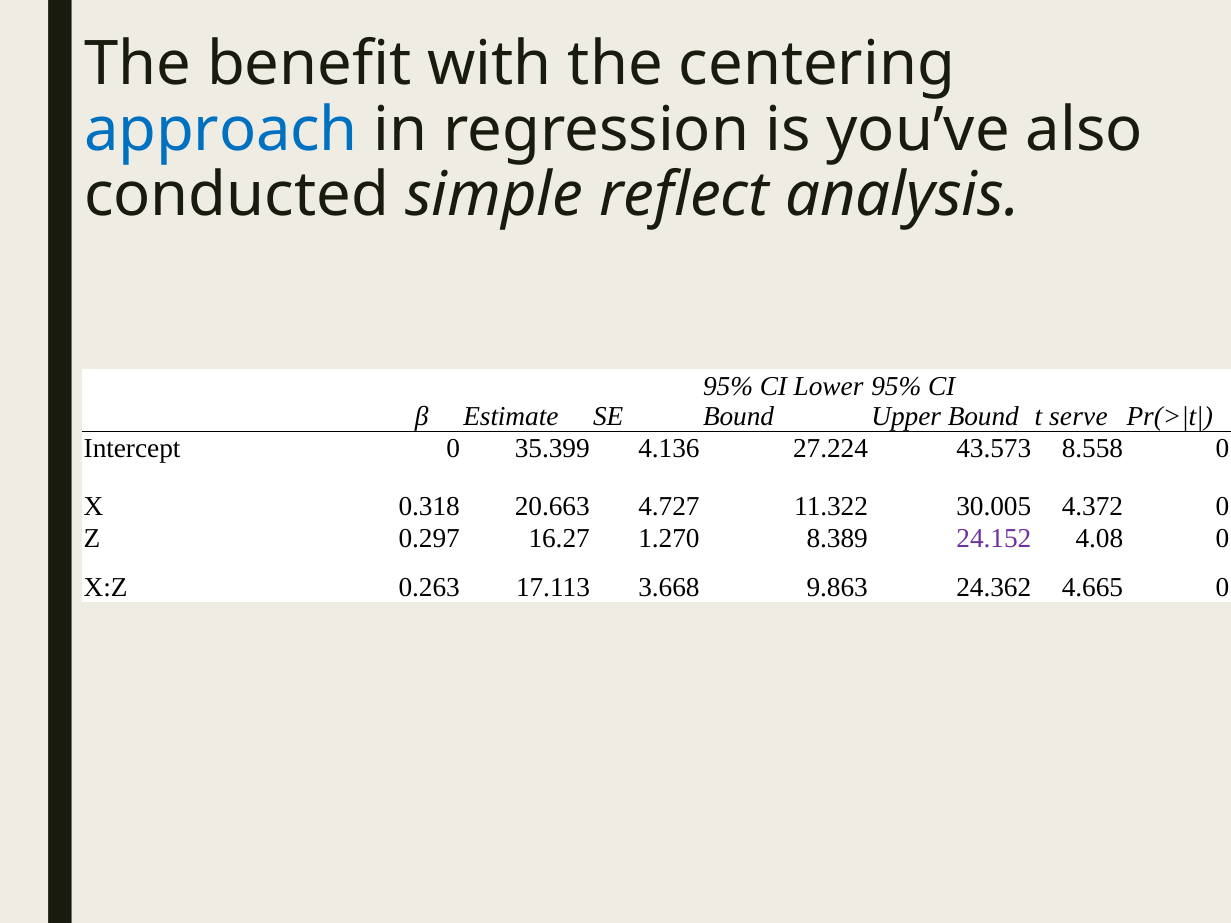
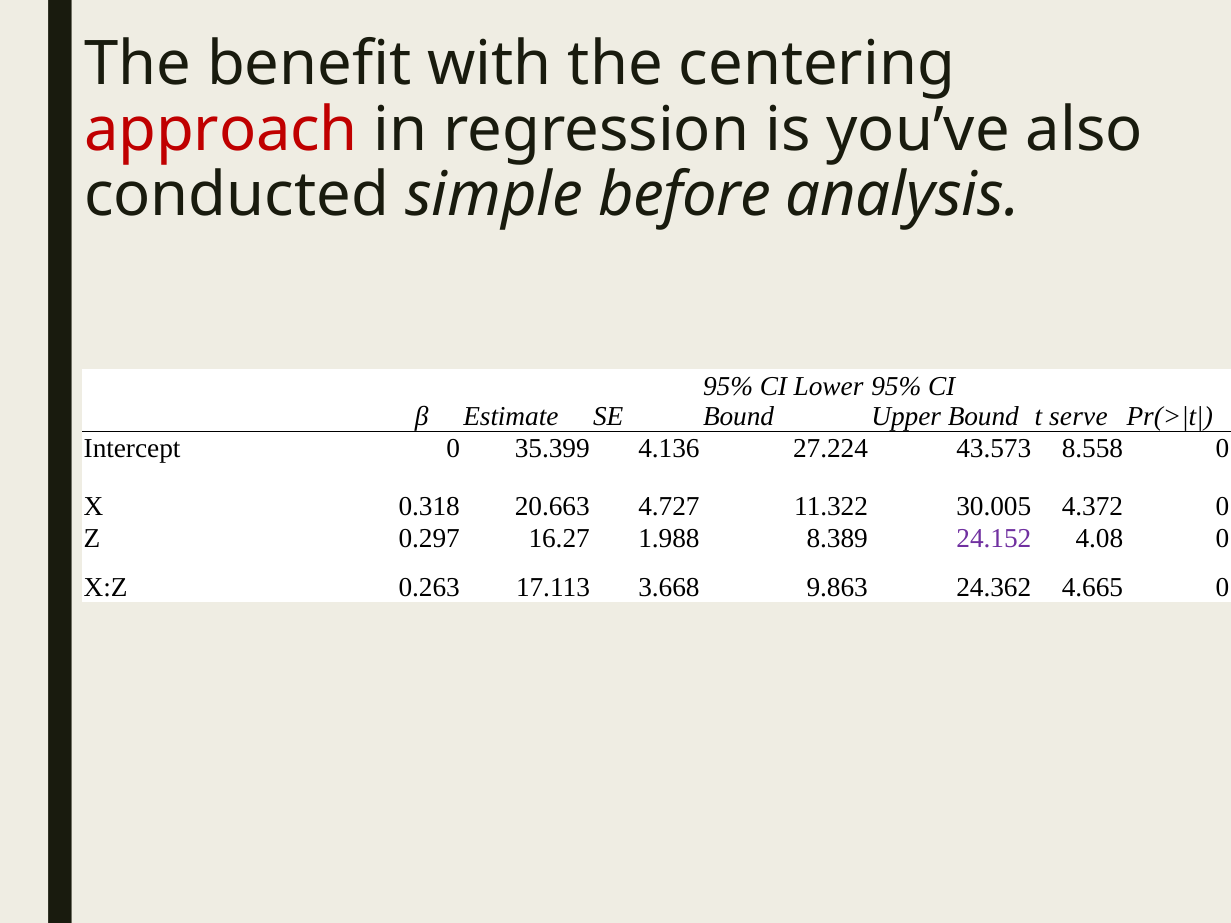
approach colour: blue -> red
reflect: reflect -> before
1.270: 1.270 -> 1.988
